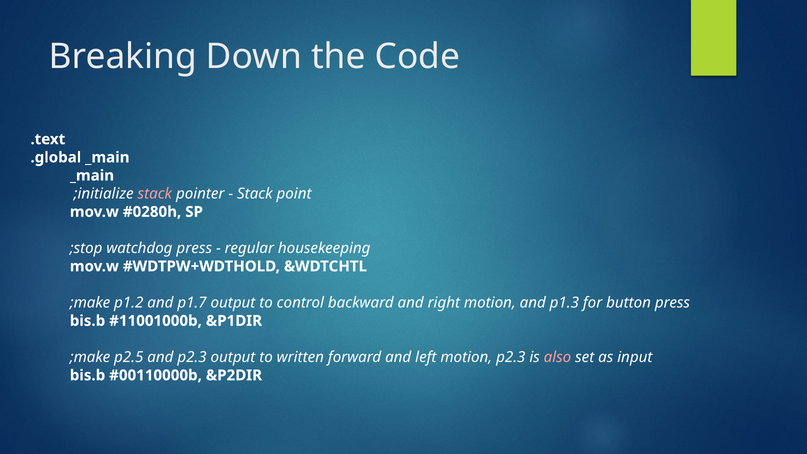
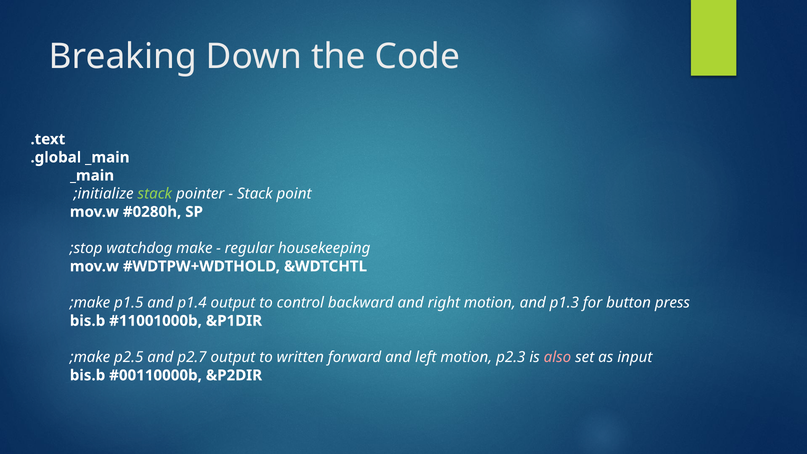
stack at (155, 194) colour: pink -> light green
watchdog press: press -> make
p1.2: p1.2 -> p1.5
p1.7: p1.7 -> p1.4
and p2.3: p2.3 -> p2.7
